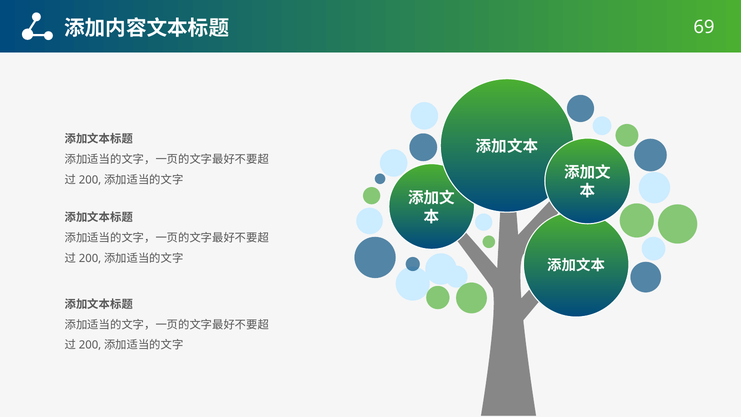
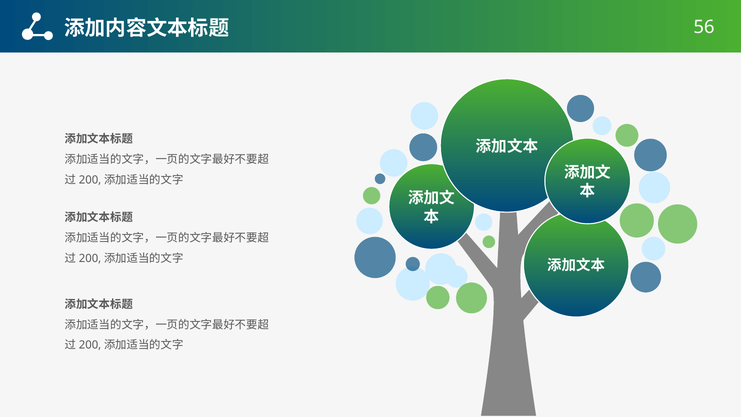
69: 69 -> 56
